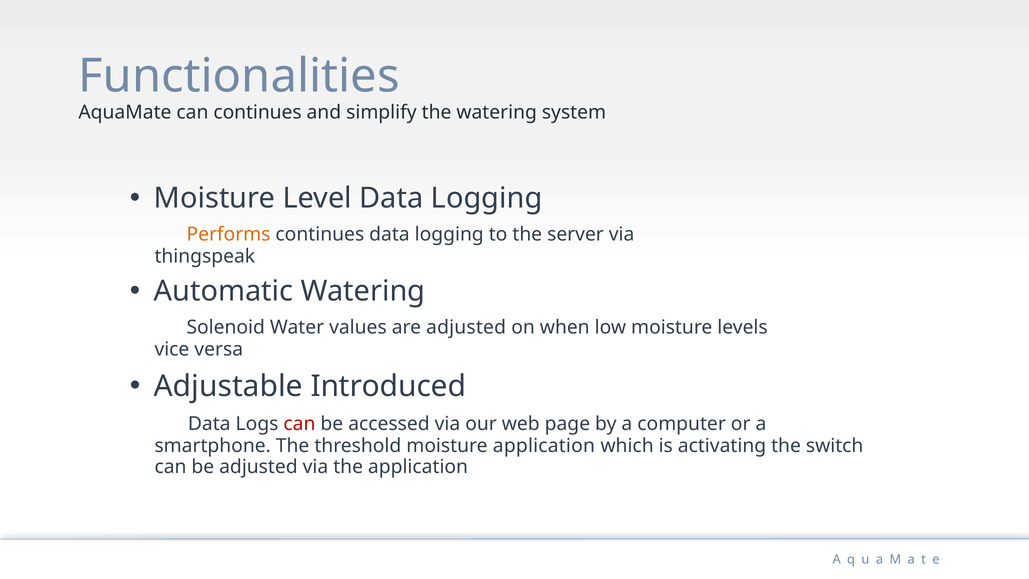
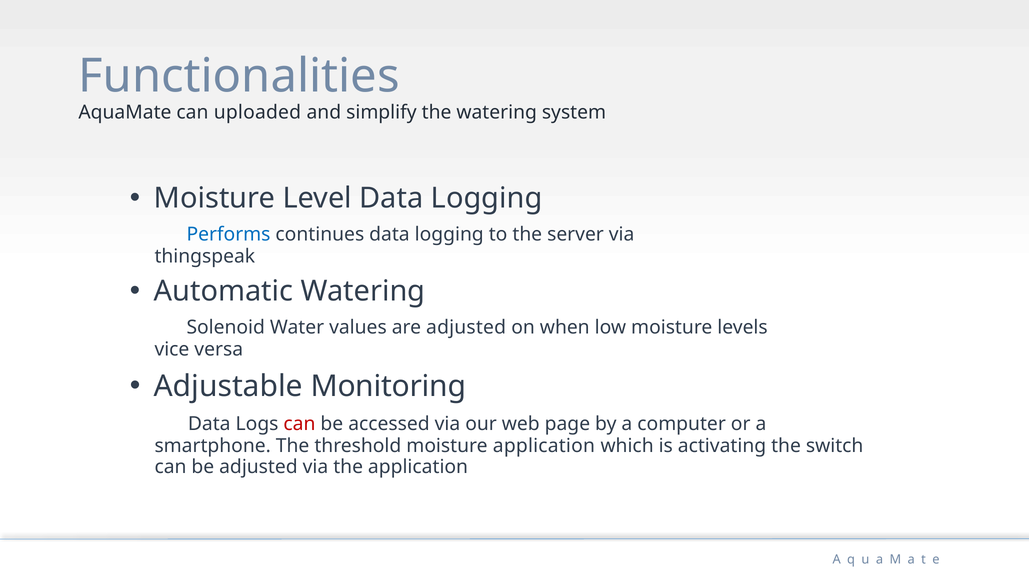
can continues: continues -> uploaded
Performs colour: orange -> blue
Introduced: Introduced -> Monitoring
